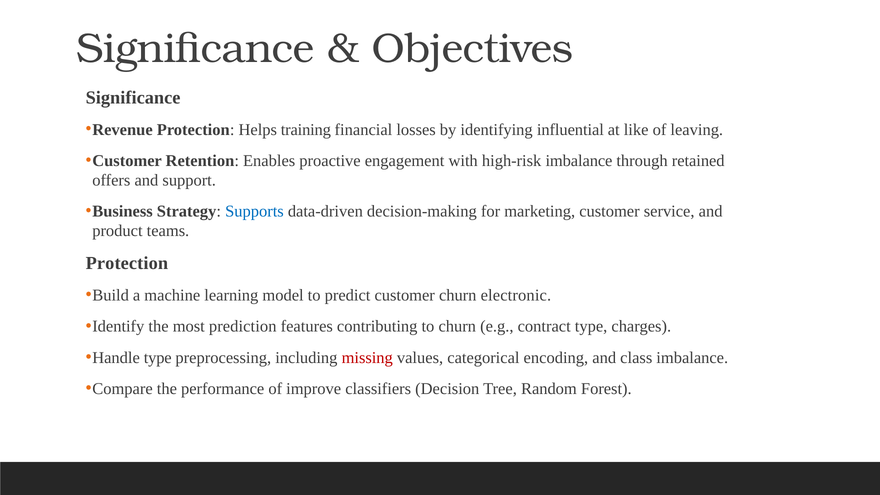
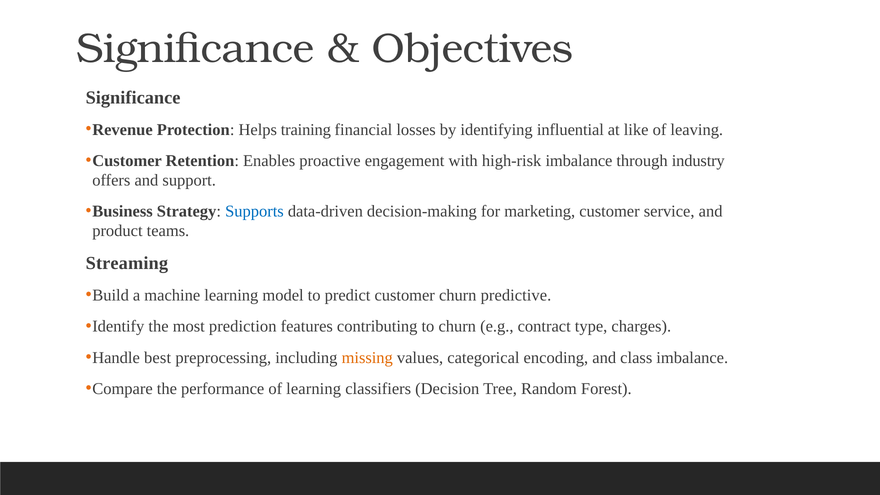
retained: retained -> industry
Protection at (127, 263): Protection -> Streaming
electronic: electronic -> predictive
Handle type: type -> best
missing colour: red -> orange
of improve: improve -> learning
